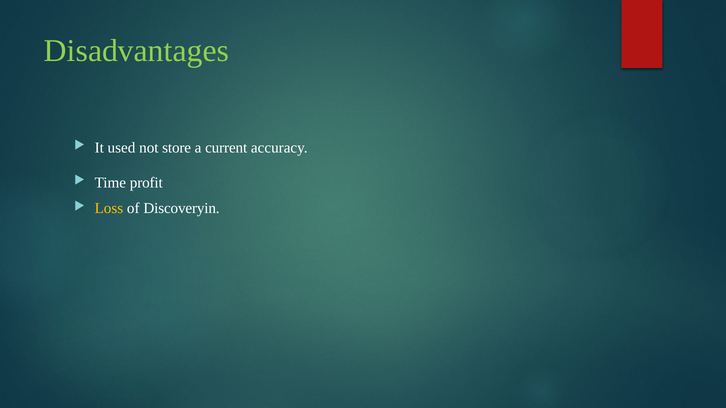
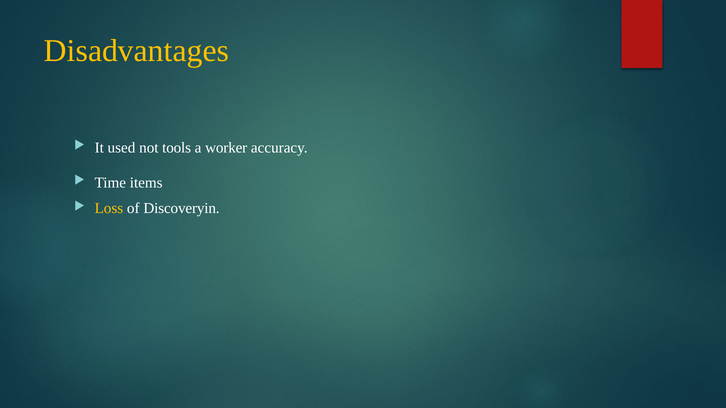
Disadvantages colour: light green -> yellow
store: store -> tools
current: current -> worker
profit: profit -> items
